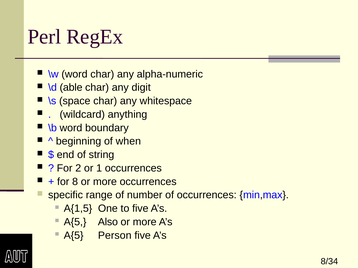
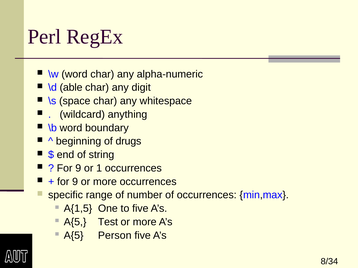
when: when -> drugs
2 at (78, 168): 2 -> 9
8 at (75, 182): 8 -> 9
Also: Also -> Test
